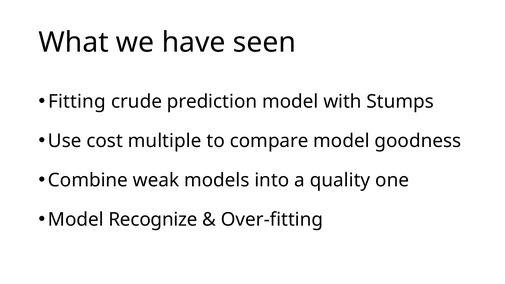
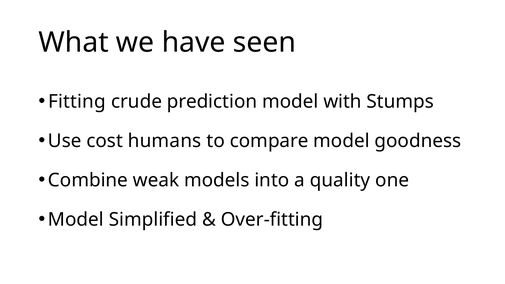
multiple: multiple -> humans
Recognize: Recognize -> Simplified
